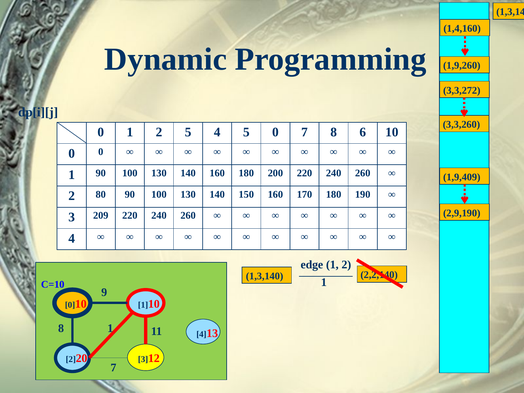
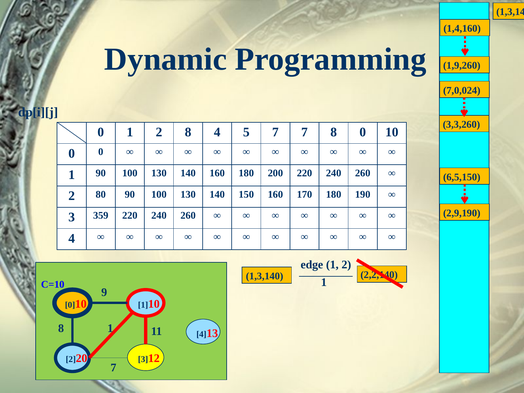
3,3,272: 3,3,272 -> 7,0,024
2 5: 5 -> 8
5 0: 0 -> 7
8 6: 6 -> 0
1,9,409: 1,9,409 -> 6,5,150
209: 209 -> 359
